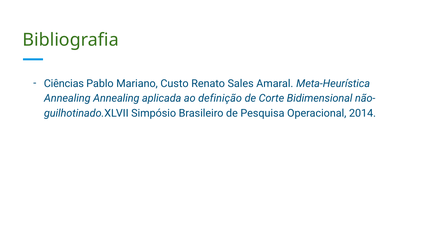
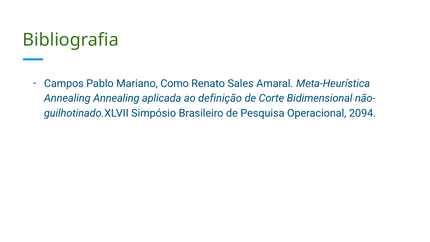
Ciências: Ciências -> Campos
Custo: Custo -> Como
2014: 2014 -> 2094
